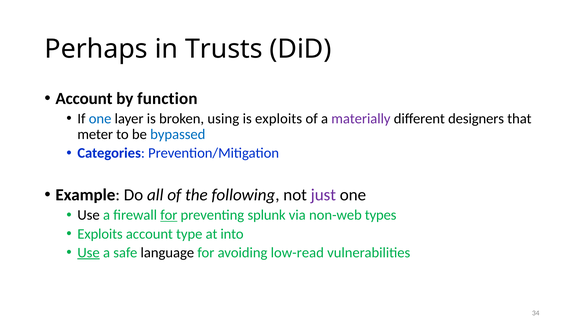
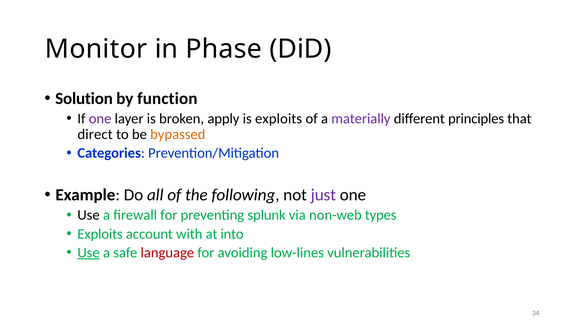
Perhaps: Perhaps -> Monitor
Trusts: Trusts -> Phase
Account at (84, 99): Account -> Solution
one at (100, 119) colour: blue -> purple
using: using -> apply
designers: designers -> principles
meter: meter -> direct
bypassed colour: blue -> orange
for at (169, 215) underline: present -> none
type: type -> with
language colour: black -> red
low-read: low-read -> low-lines
